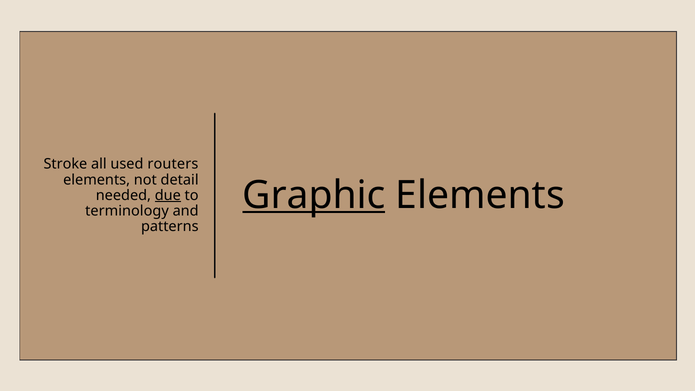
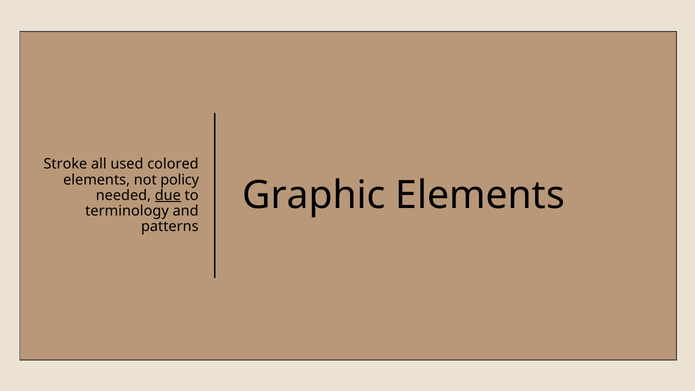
routers: routers -> colored
detail: detail -> policy
Graphic underline: present -> none
